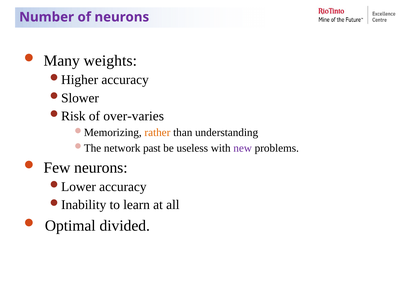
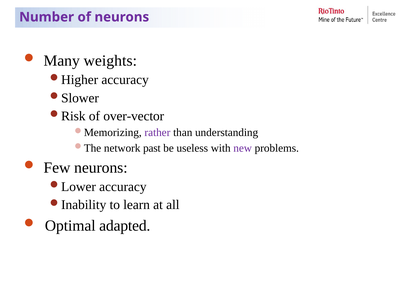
over‐varies: over‐varies -> over‐vector
rather colour: orange -> purple
divided: divided -> adapted
